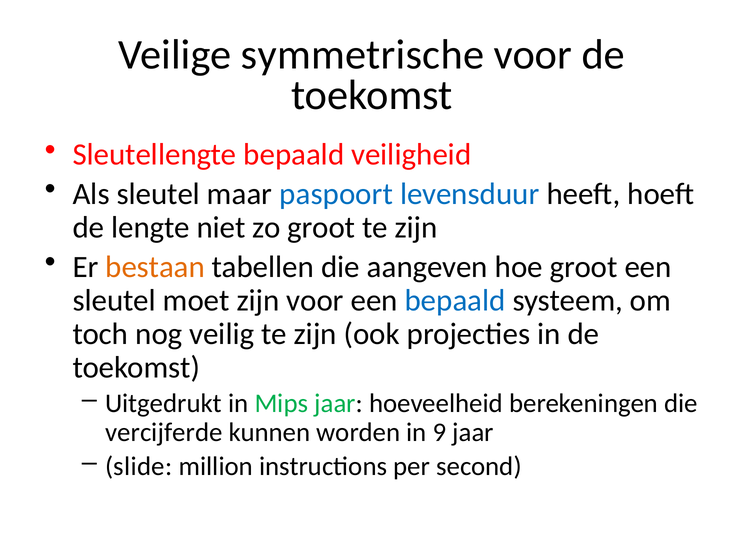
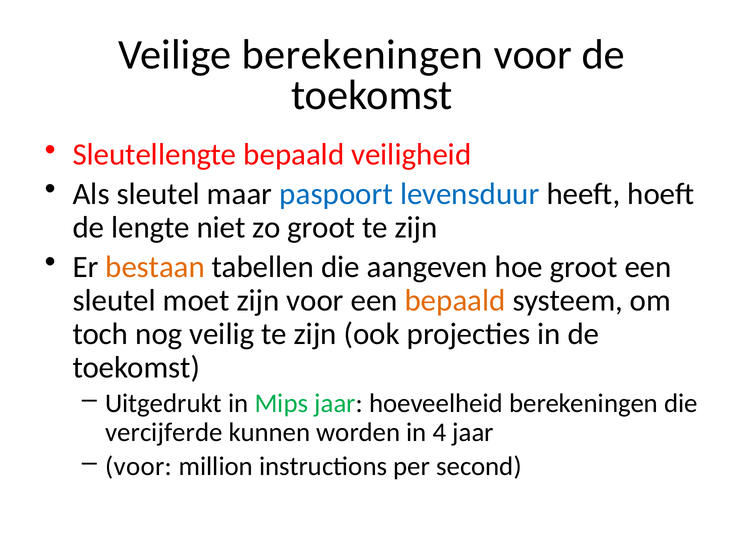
Veilige symmetrische: symmetrische -> berekeningen
bepaald at (455, 300) colour: blue -> orange
9: 9 -> 4
slide at (139, 467): slide -> voor
